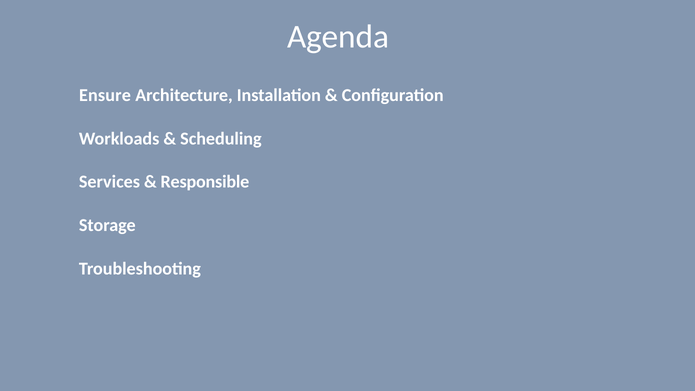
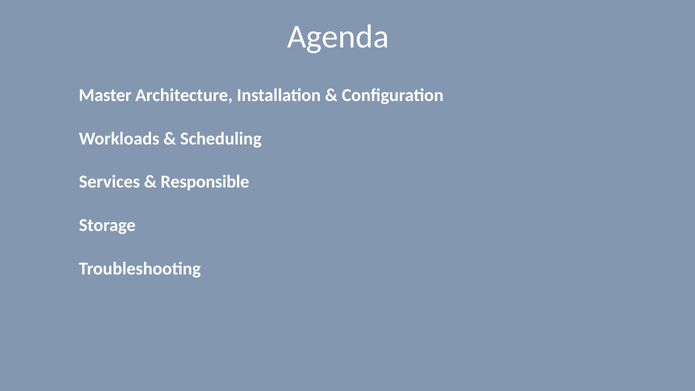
Ensure: Ensure -> Master
